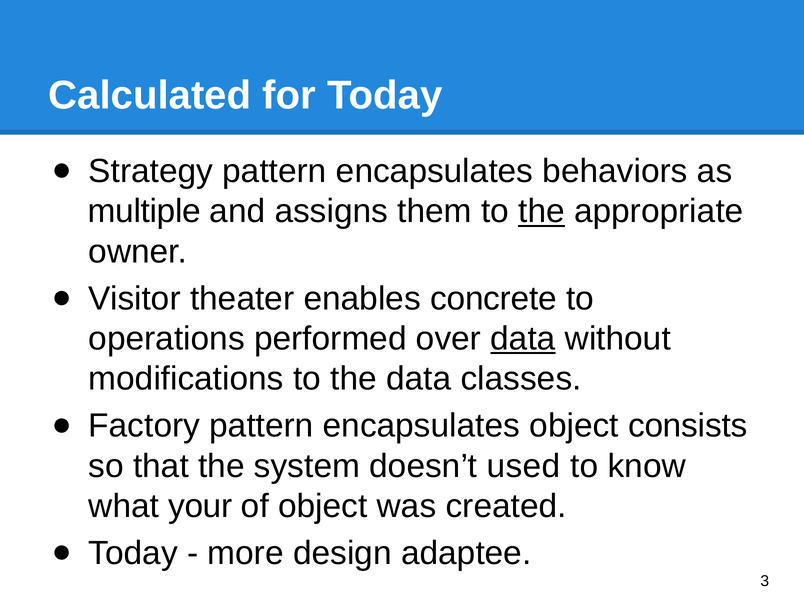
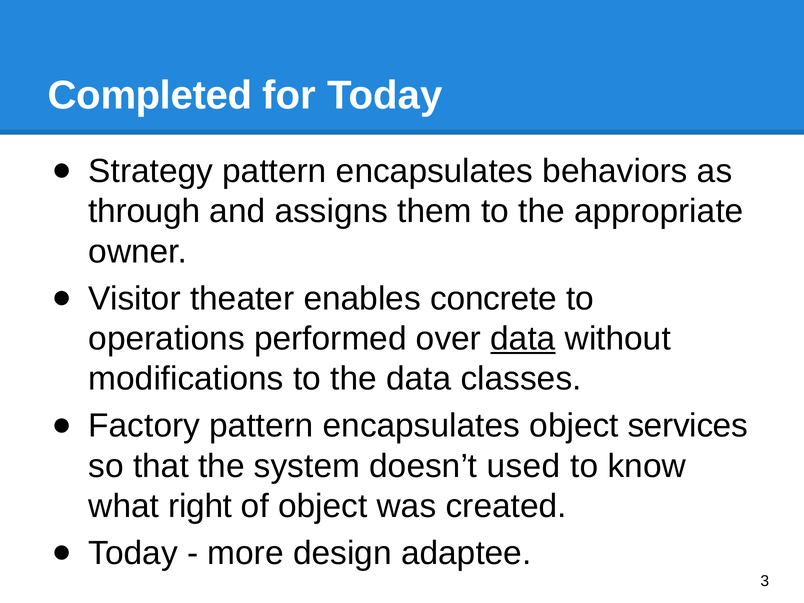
Calculated: Calculated -> Completed
multiple: multiple -> through
the at (541, 211) underline: present -> none
consists: consists -> services
your: your -> right
